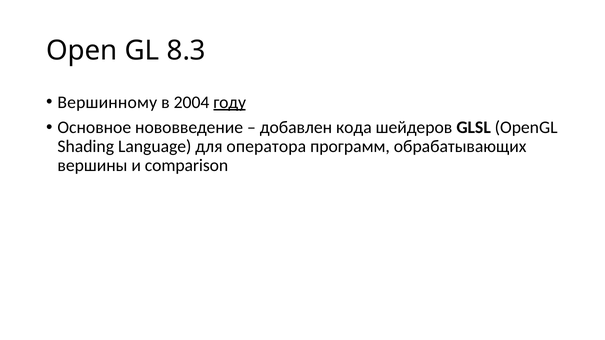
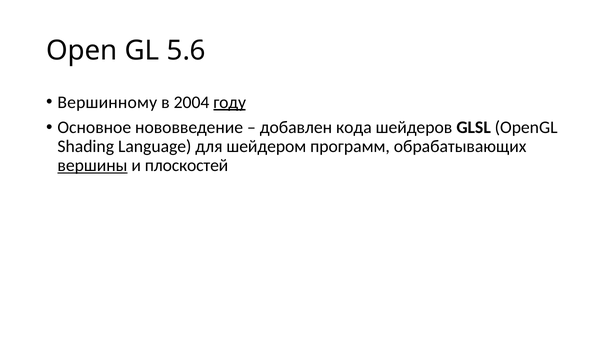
8.3: 8.3 -> 5.6
оператора: оператора -> шейдером
вершины underline: none -> present
comparison: comparison -> плоскостей
